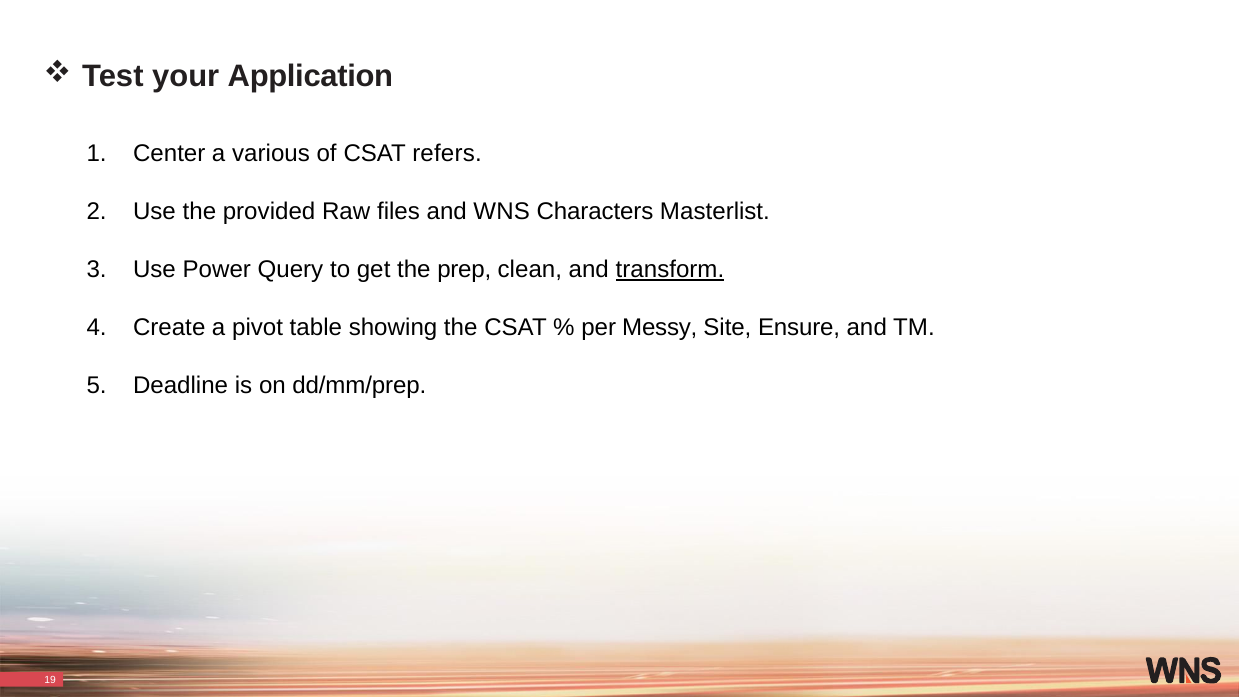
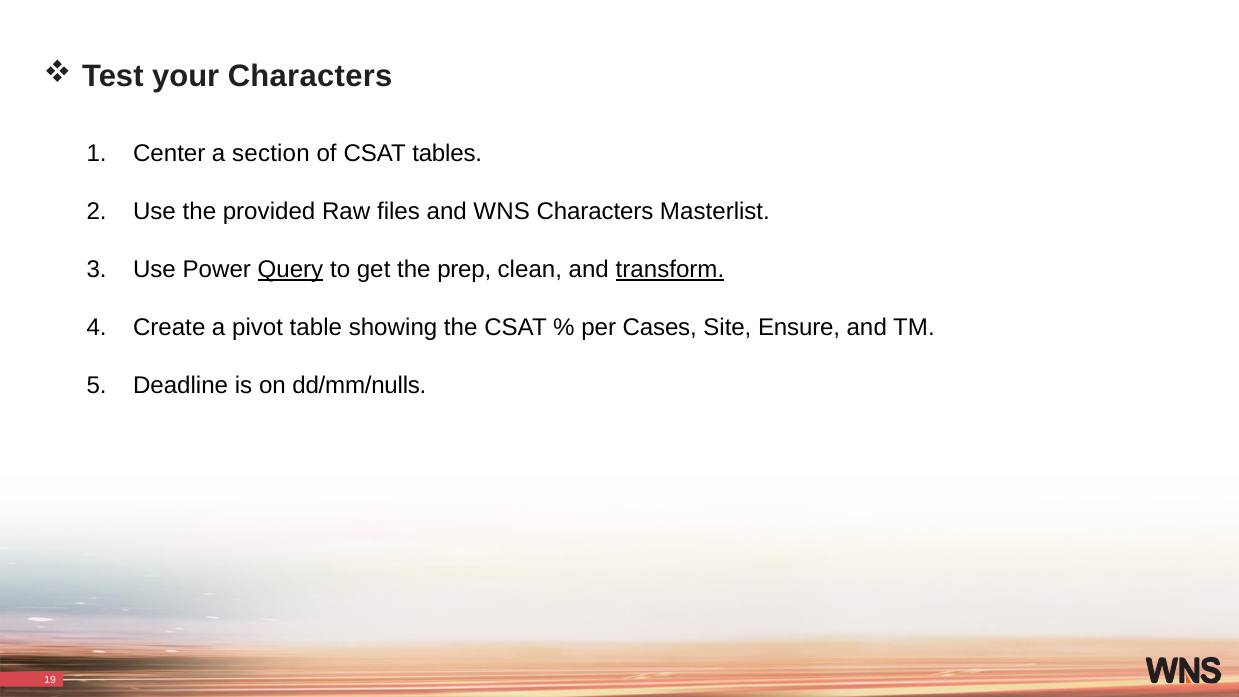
your Application: Application -> Characters
various: various -> section
refers: refers -> tables
Query underline: none -> present
Messy: Messy -> Cases
dd/mm/prep: dd/mm/prep -> dd/mm/nulls
